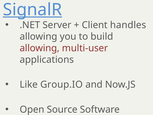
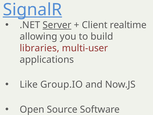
Server underline: none -> present
handles: handles -> realtime
allowing at (40, 48): allowing -> libraries
